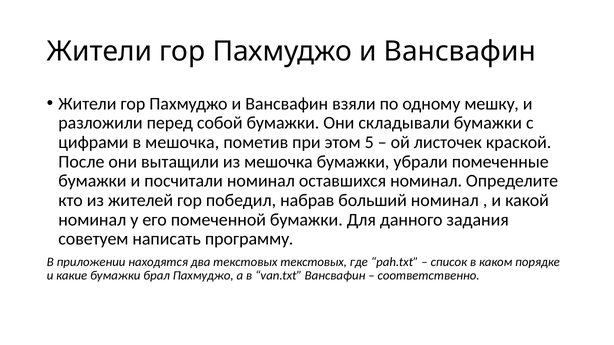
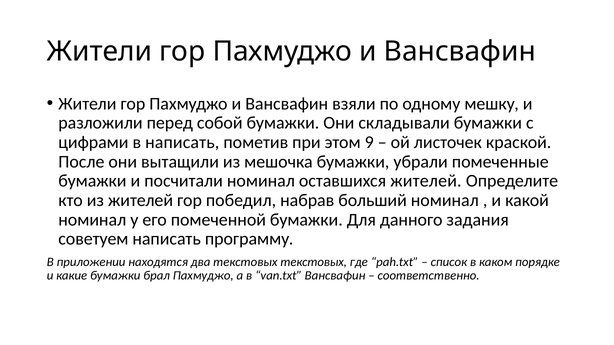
в мешочка: мешочка -> написать
5: 5 -> 9
оставшихся номинал: номинал -> жителей
